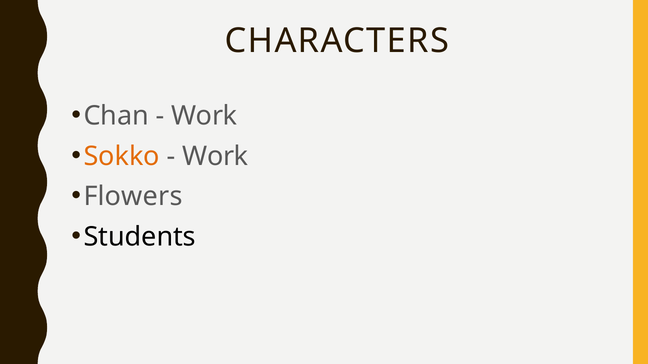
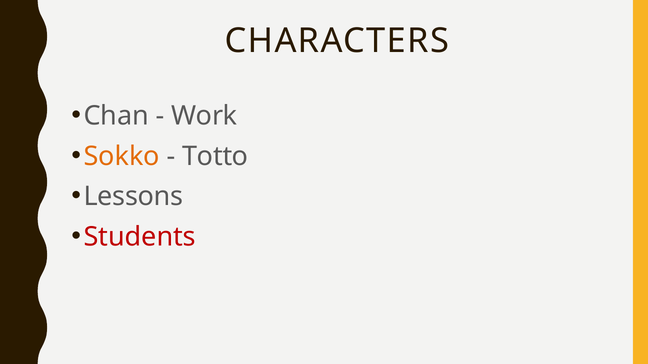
Work at (215, 156): Work -> Totto
Flowers: Flowers -> Lessons
Students colour: black -> red
